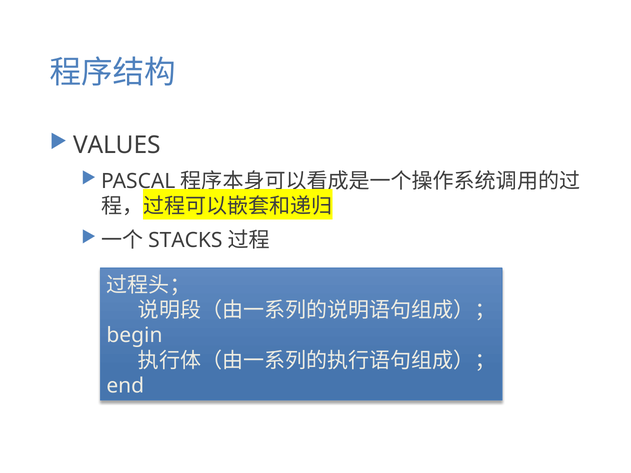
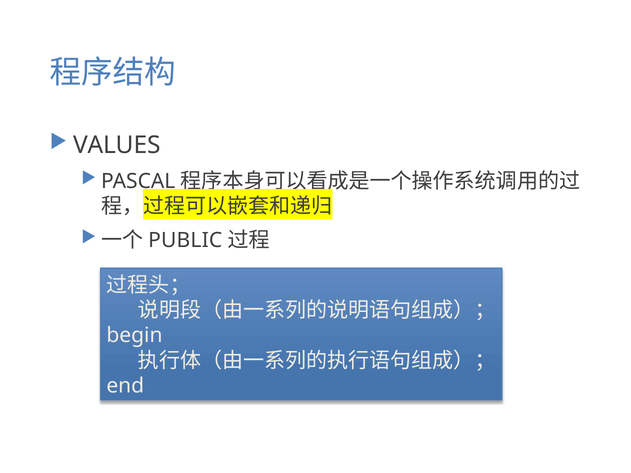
STACKS: STACKS -> PUBLIC
